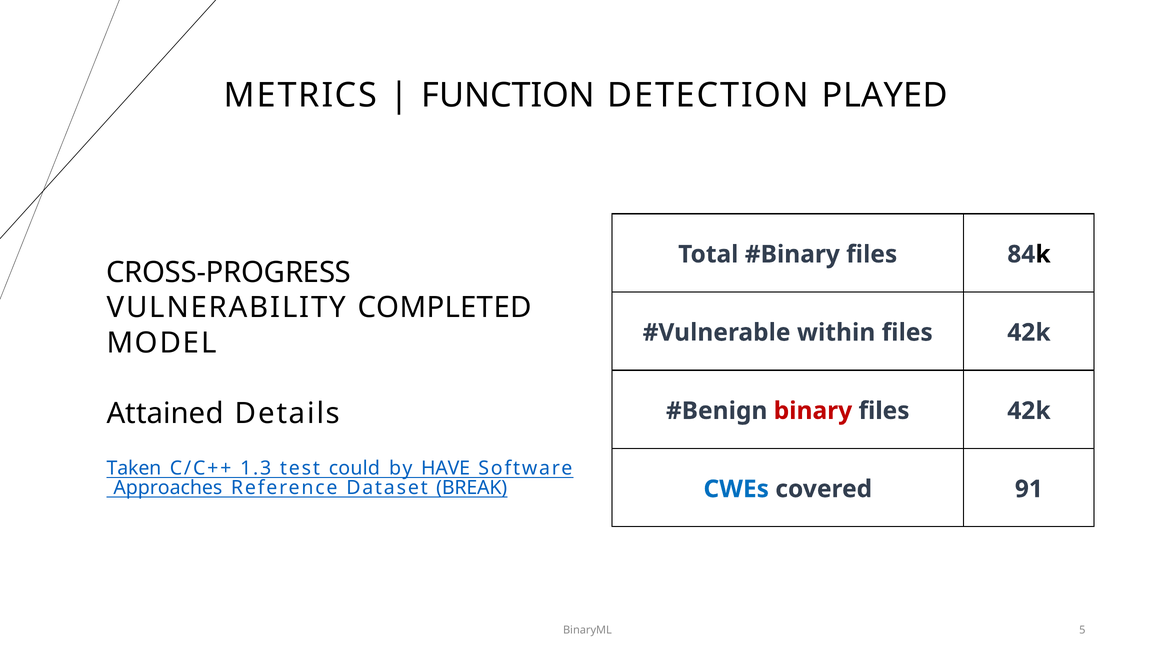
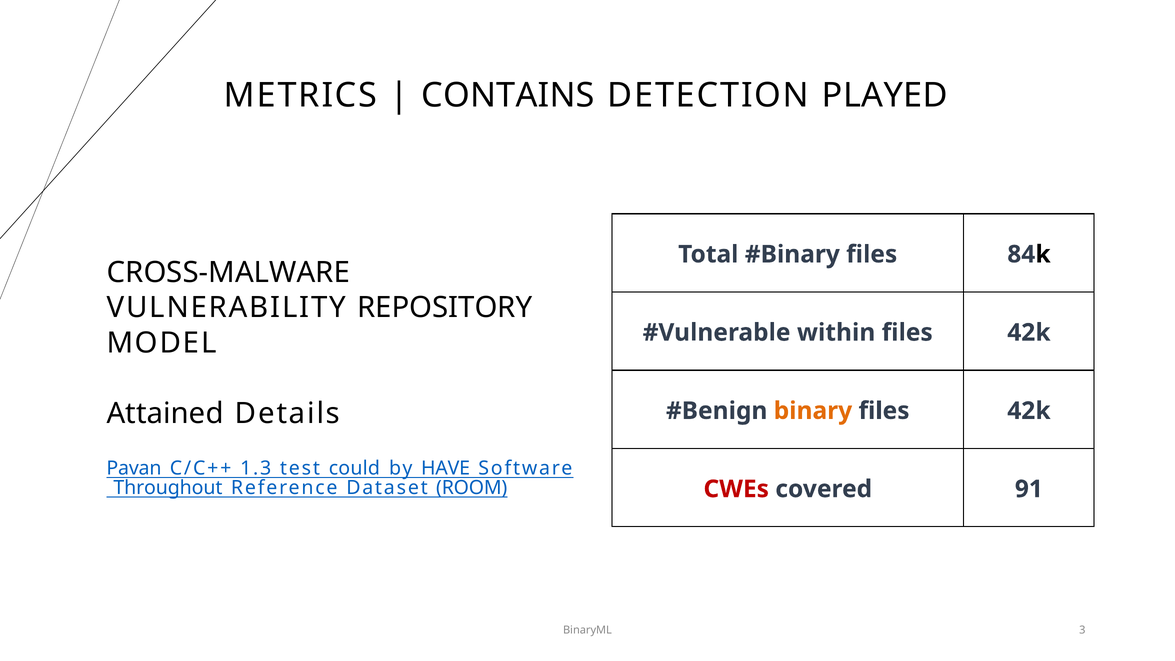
FUNCTION: FUNCTION -> CONTAINS
CROSS-PROGRESS: CROSS-PROGRESS -> CROSS-MALWARE
COMPLETED: COMPLETED -> REPOSITORY
binary colour: red -> orange
Taken: Taken -> Pavan
Approaches: Approaches -> Throughout
BREAK: BREAK -> ROOM
CWEs colour: blue -> red
5: 5 -> 3
